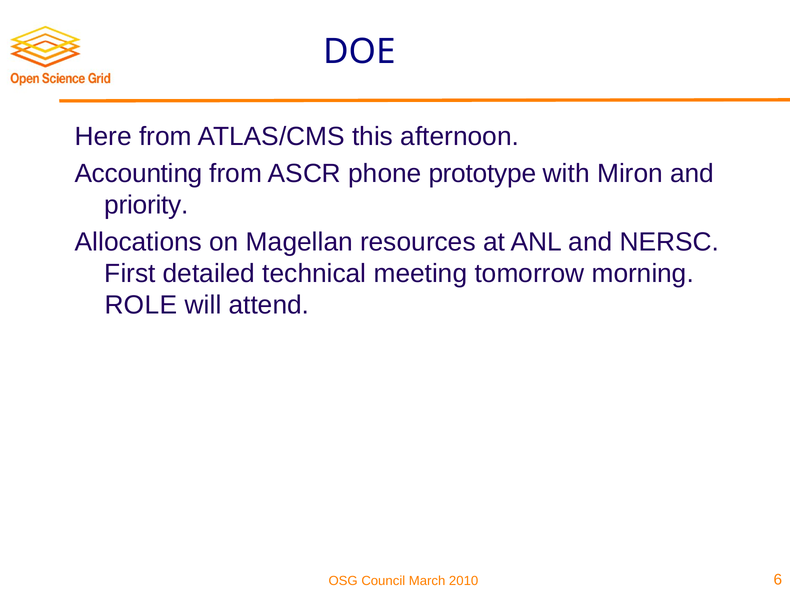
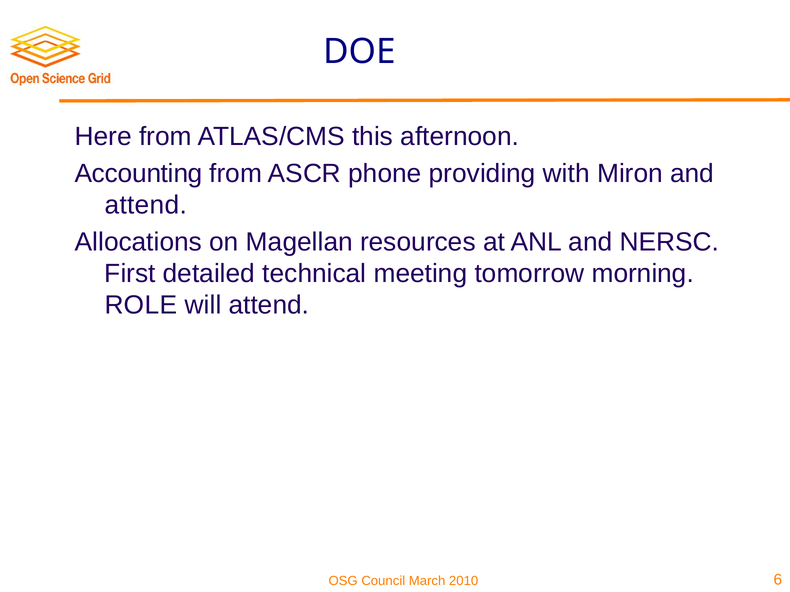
prototype: prototype -> providing
priority at (146, 205): priority -> attend
